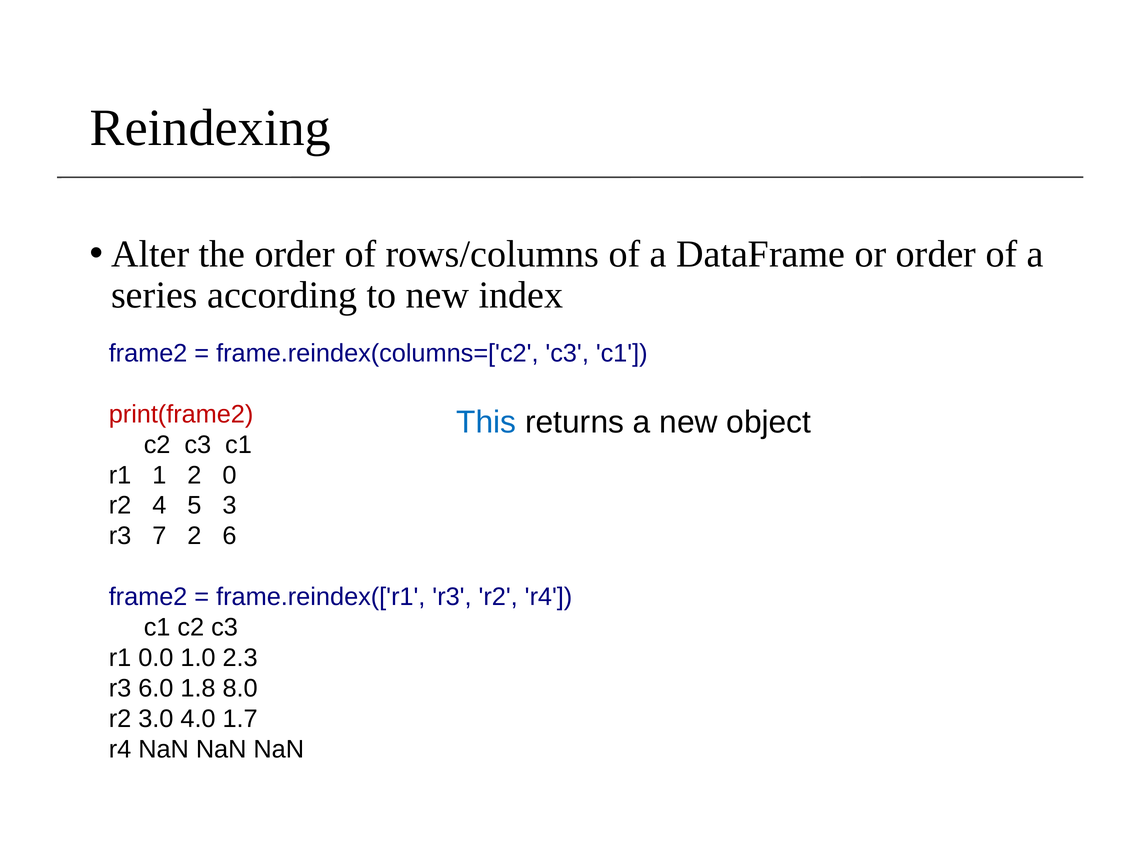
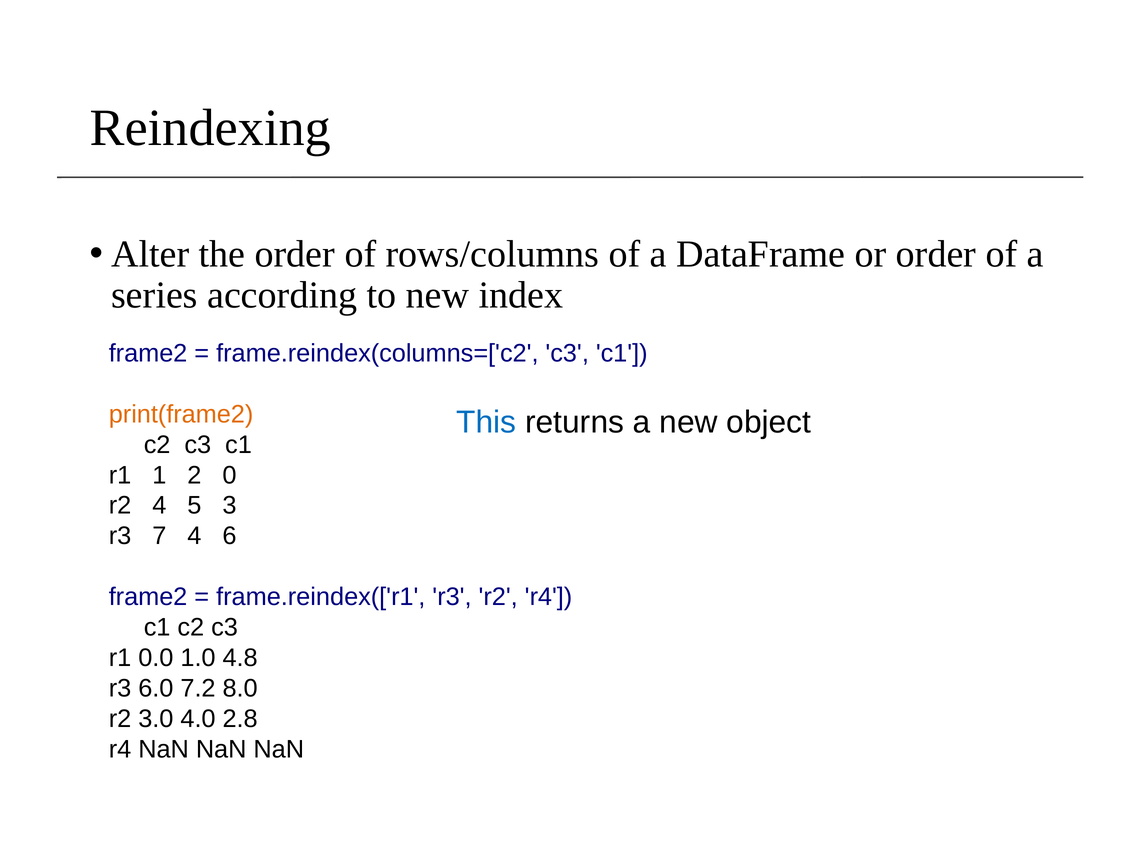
print(frame2 colour: red -> orange
7 2: 2 -> 4
2.3: 2.3 -> 4.8
1.8: 1.8 -> 7.2
1.7: 1.7 -> 2.8
